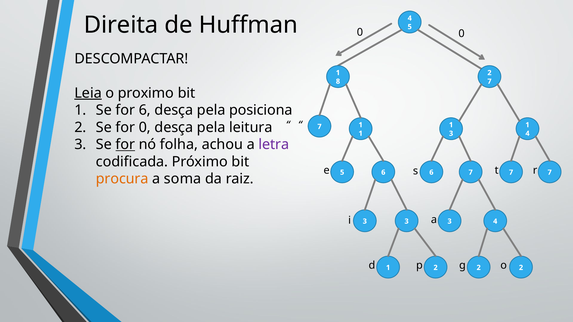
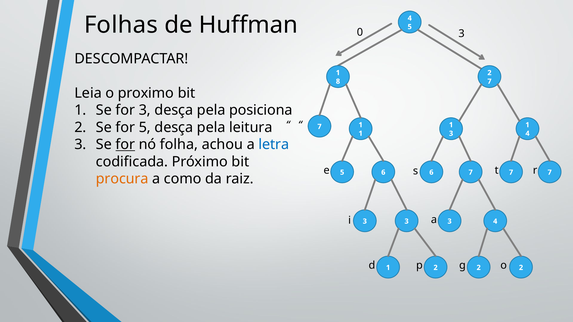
Direita: Direita -> Folhas
0 0: 0 -> 3
Leia underline: present -> none
for 6: 6 -> 3
for 0: 0 -> 5
letra colour: purple -> blue
soma: soma -> como
